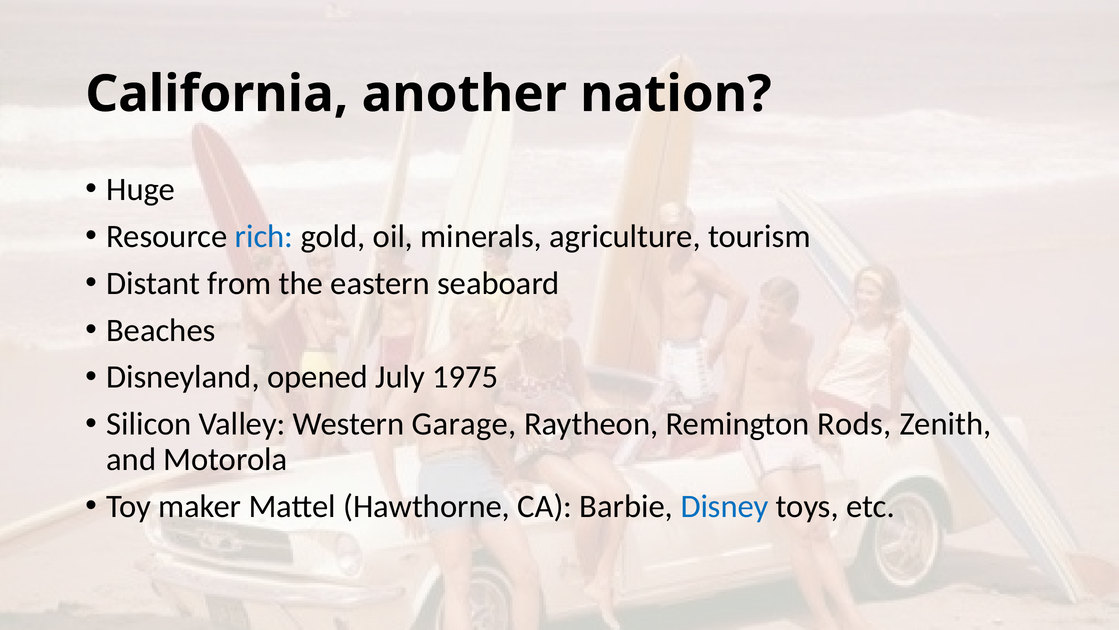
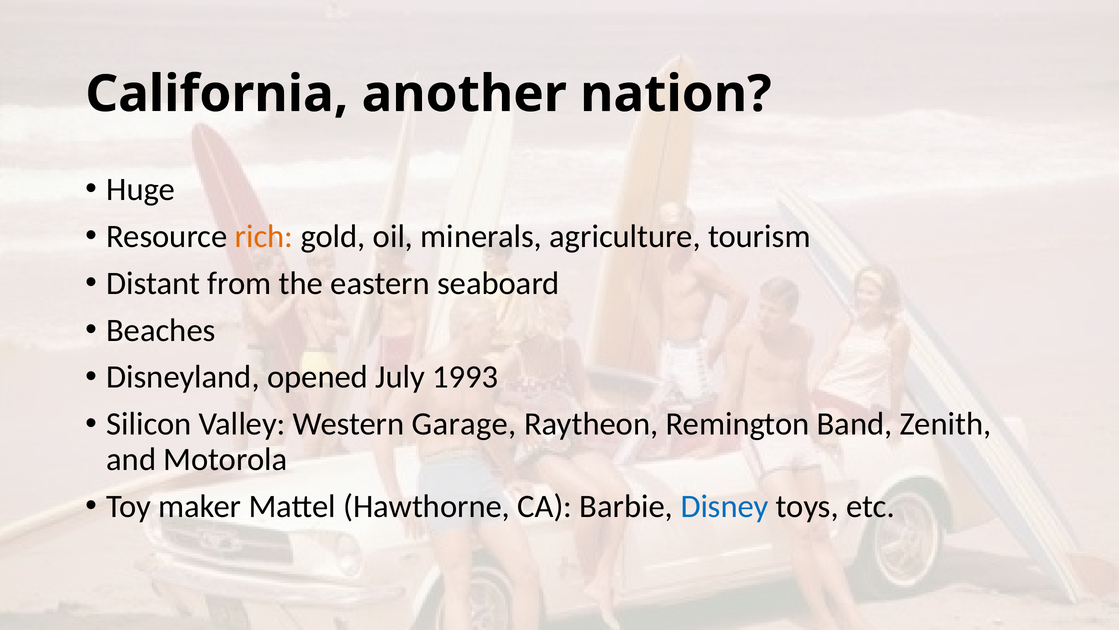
rich colour: blue -> orange
1975: 1975 -> 1993
Rods: Rods -> Band
